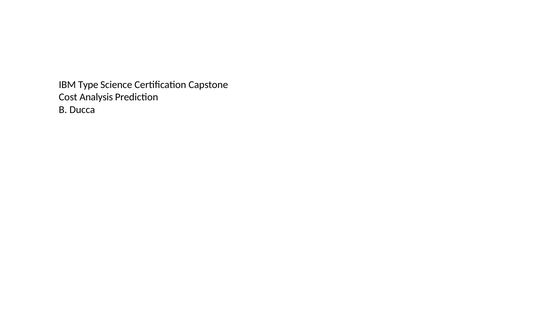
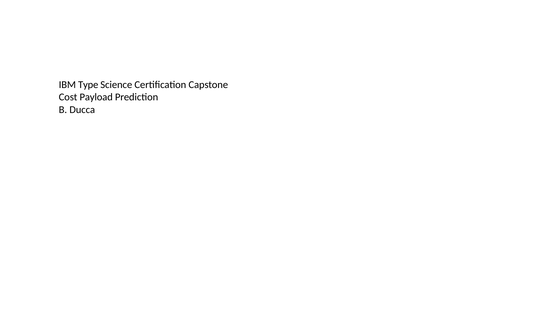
Analysis: Analysis -> Payload
